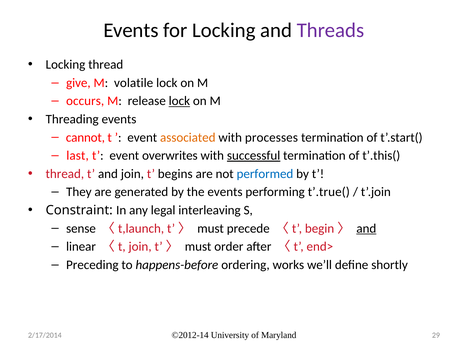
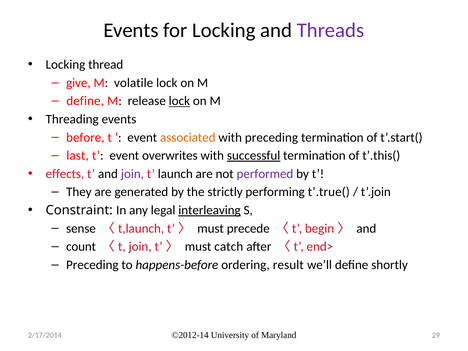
occurs at (85, 101): occurs -> define
cannot: cannot -> before
with processes: processes -> preceding
thread at (65, 174): thread -> effects
join at (132, 174) colour: black -> purple
begins: begins -> launch
performed colour: blue -> purple
the events: events -> strictly
interleaving underline: none -> present
and at (366, 228) underline: present -> none
linear: linear -> count
order: order -> catch
works: works -> result
